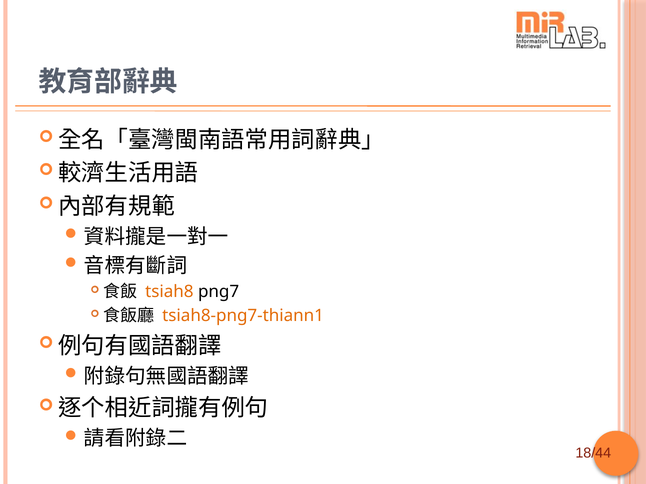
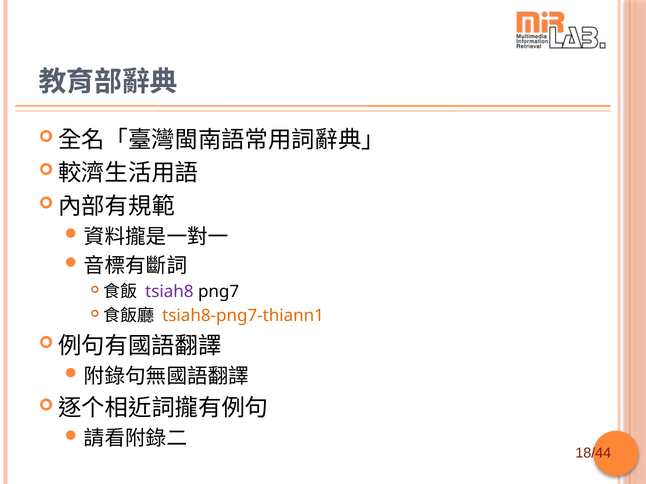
tsiah8 colour: orange -> purple
